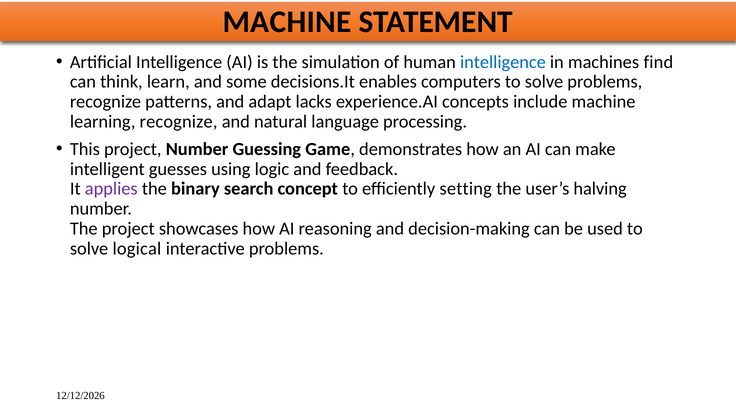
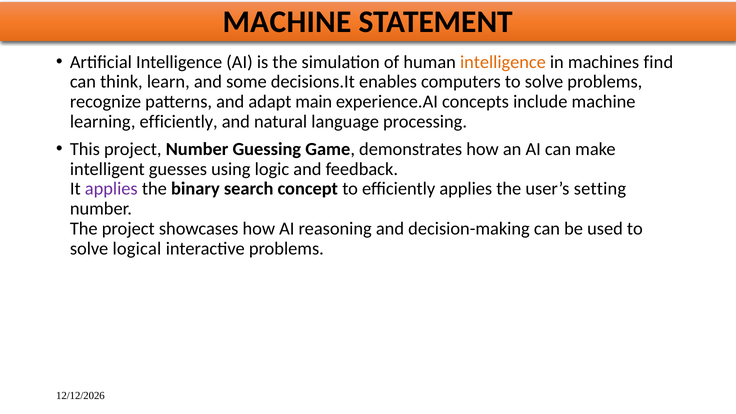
intelligence at (503, 62) colour: blue -> orange
lacks: lacks -> main
learning recognize: recognize -> efficiently
efficiently setting: setting -> applies
halving: halving -> setting
